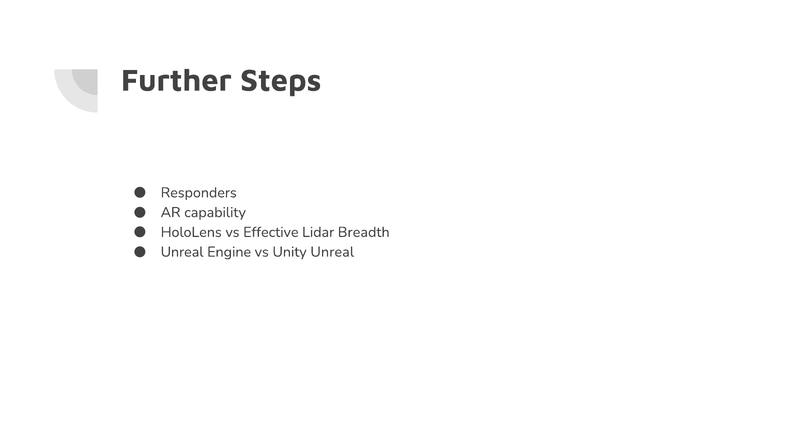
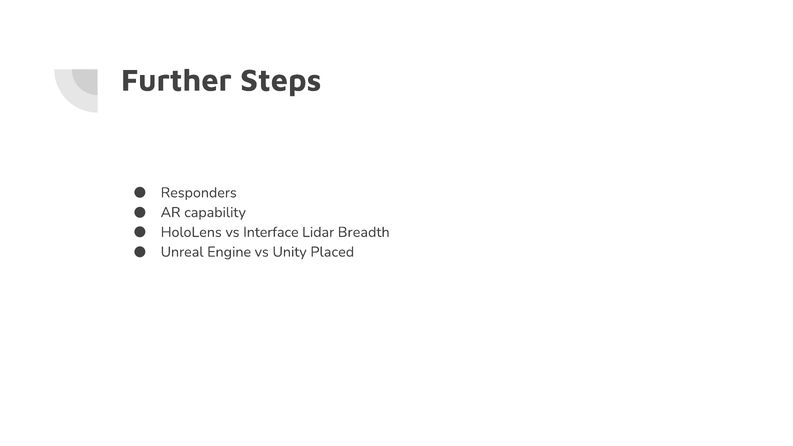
Effective: Effective -> Interface
Unity Unreal: Unreal -> Placed
